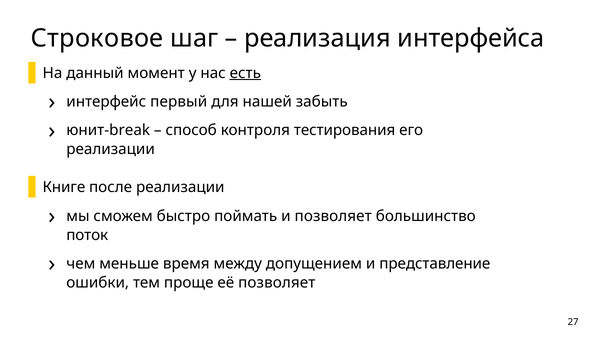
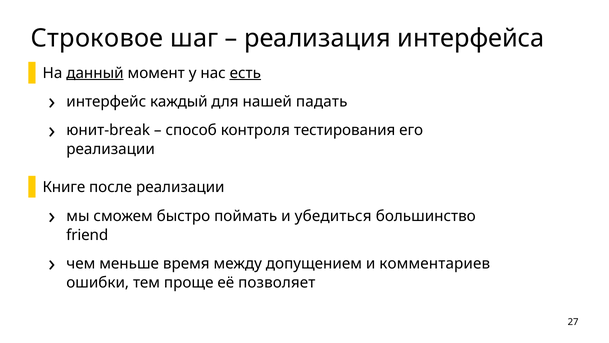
данный underline: none -> present
первый: первый -> каждый
забыть: забыть -> падать
и позволяет: позволяет -> убедиться
поток: поток -> friend
представление: представление -> комментариев
